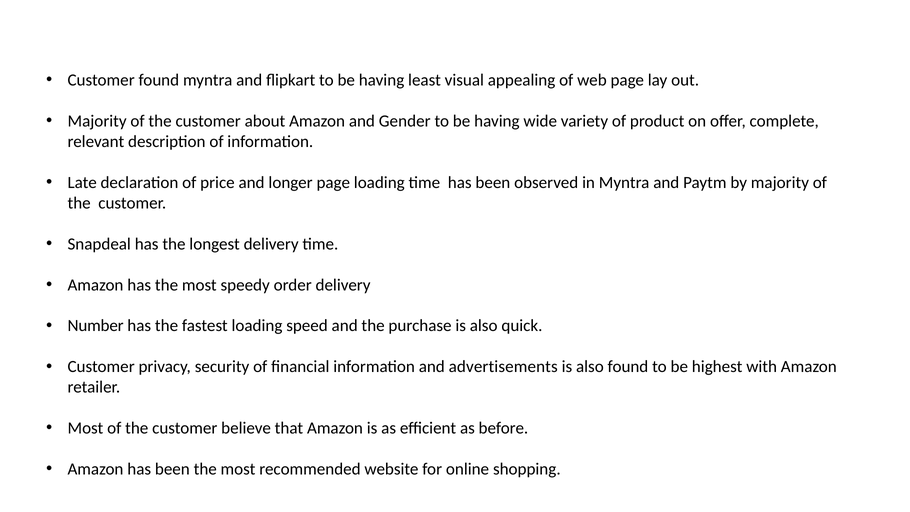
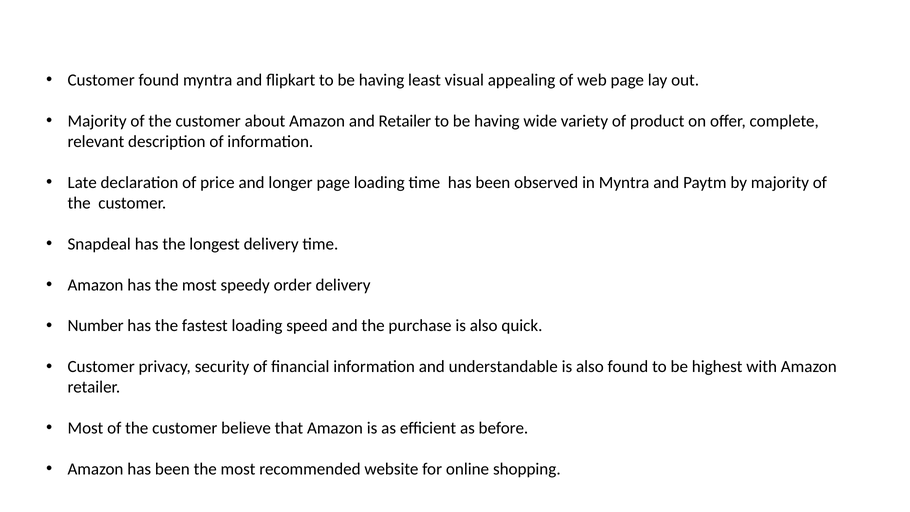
and Gender: Gender -> Retailer
advertisements: advertisements -> understandable
